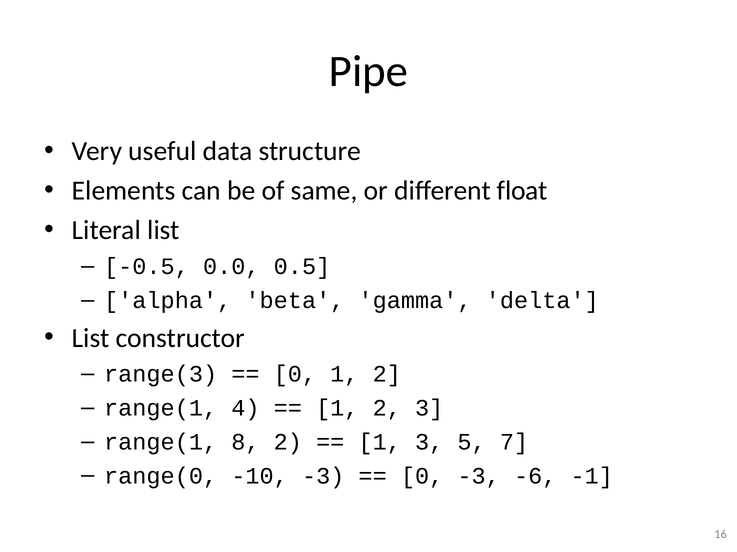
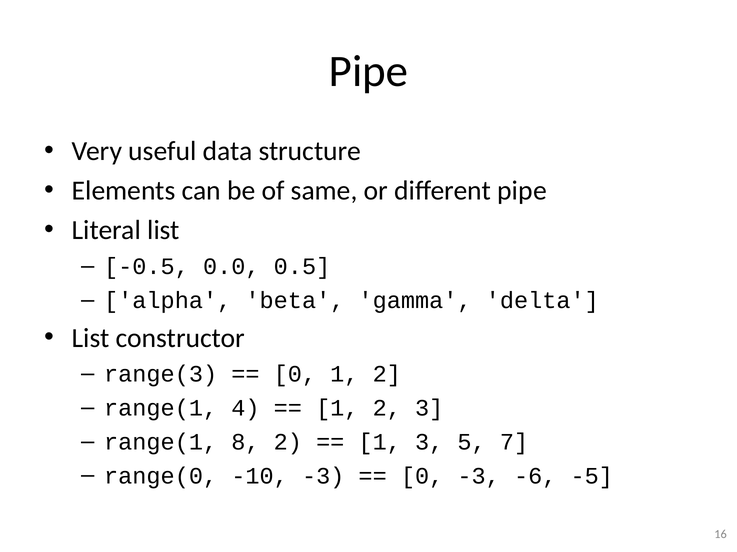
different float: float -> pipe
-1: -1 -> -5
